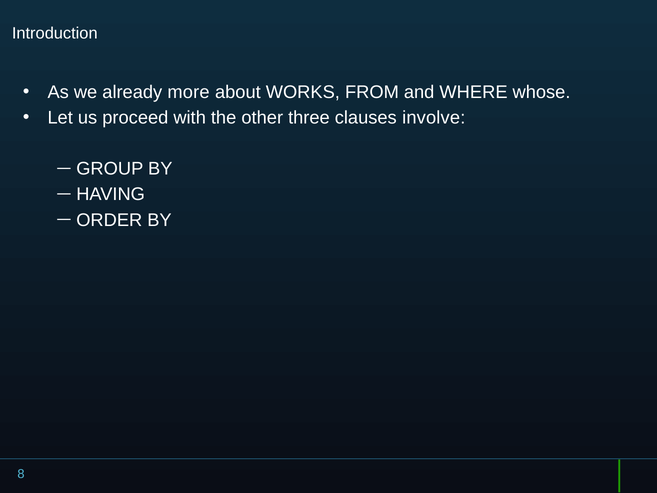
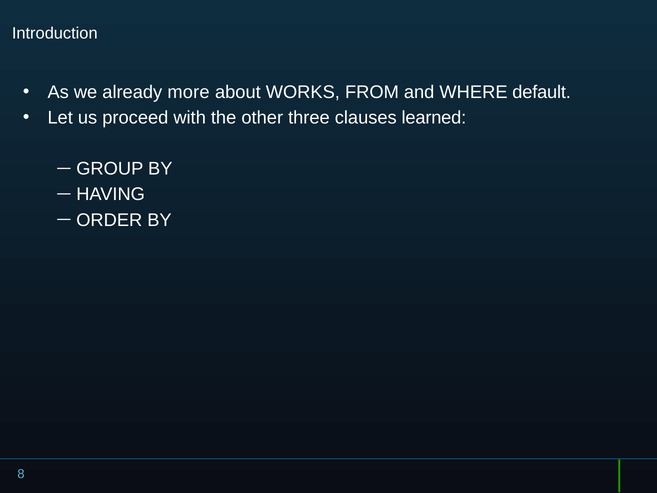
whose: whose -> default
involve: involve -> learned
